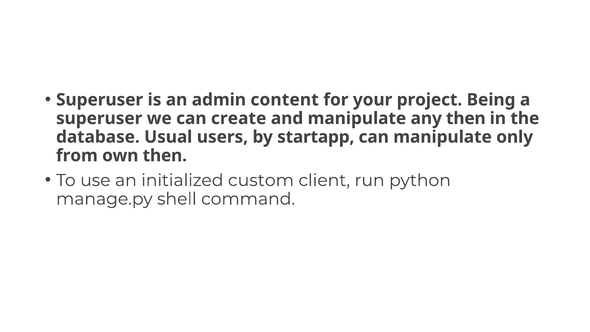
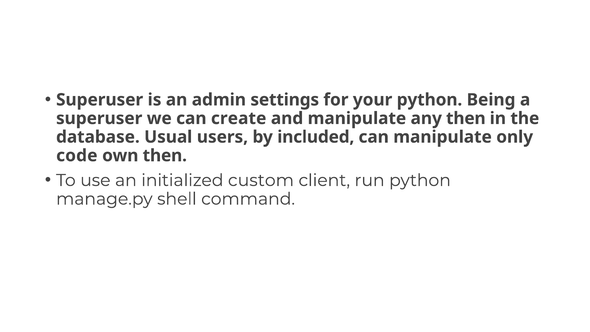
content: content -> settings
your project: project -> python
startapp: startapp -> included
from: from -> code
